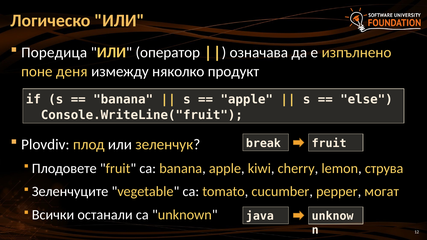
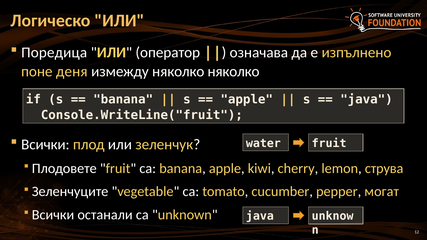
няколко продукт: продукт -> няколко
else at (366, 99): else -> java
Plovdiv at (45, 145): Plovdiv -> Всички
break: break -> water
